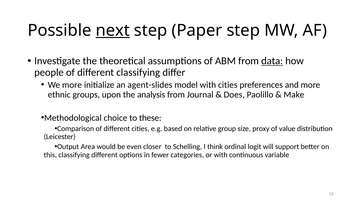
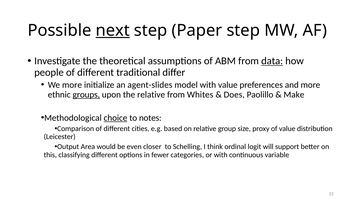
different classifying: classifying -> traditional
with cities: cities -> value
groups underline: none -> present
the analysis: analysis -> relative
Journal: Journal -> Whites
choice underline: none -> present
these: these -> notes
